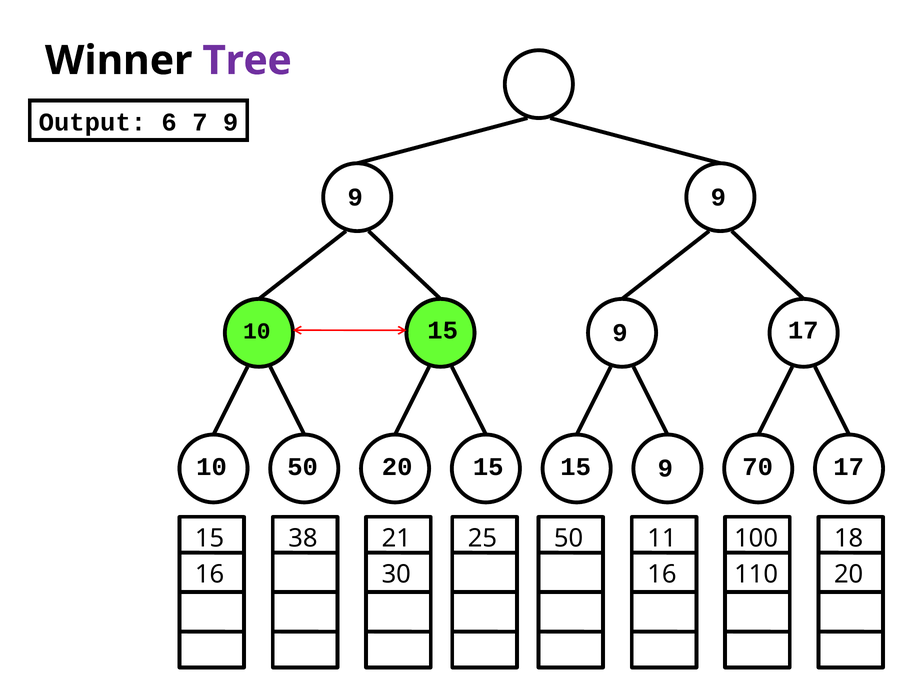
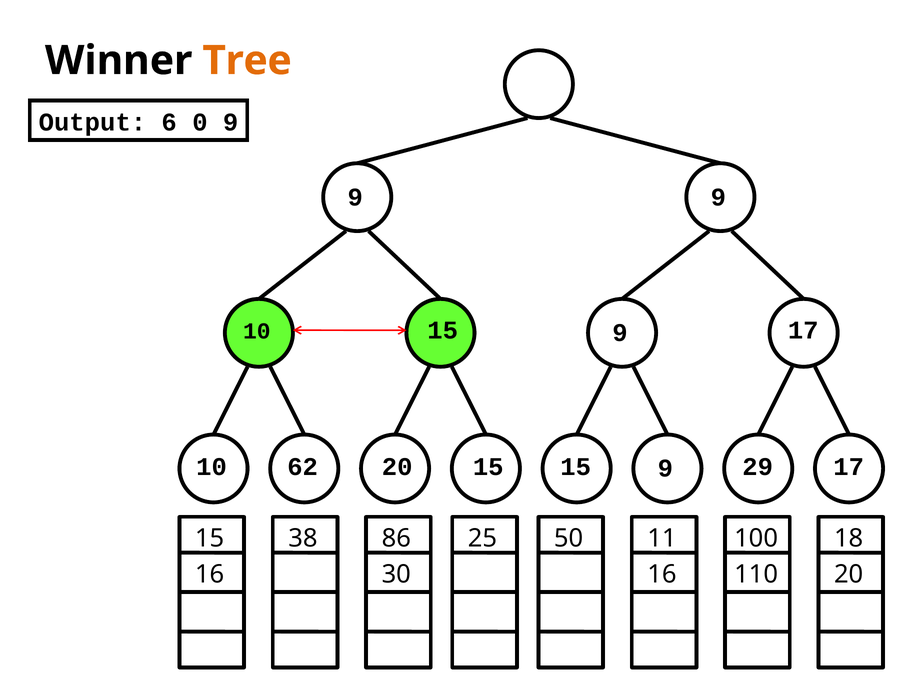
Tree colour: purple -> orange
7: 7 -> 0
10 50: 50 -> 62
70: 70 -> 29
21: 21 -> 86
